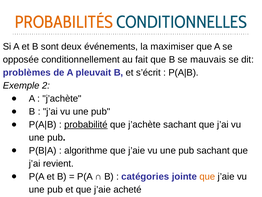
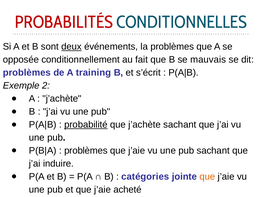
PROBABILITÉS colour: orange -> red
deux underline: none -> present
la maximiser: maximiser -> problèmes
pleuvait: pleuvait -> training
algorithme at (86, 151): algorithme -> problèmes
revient: revient -> induire
